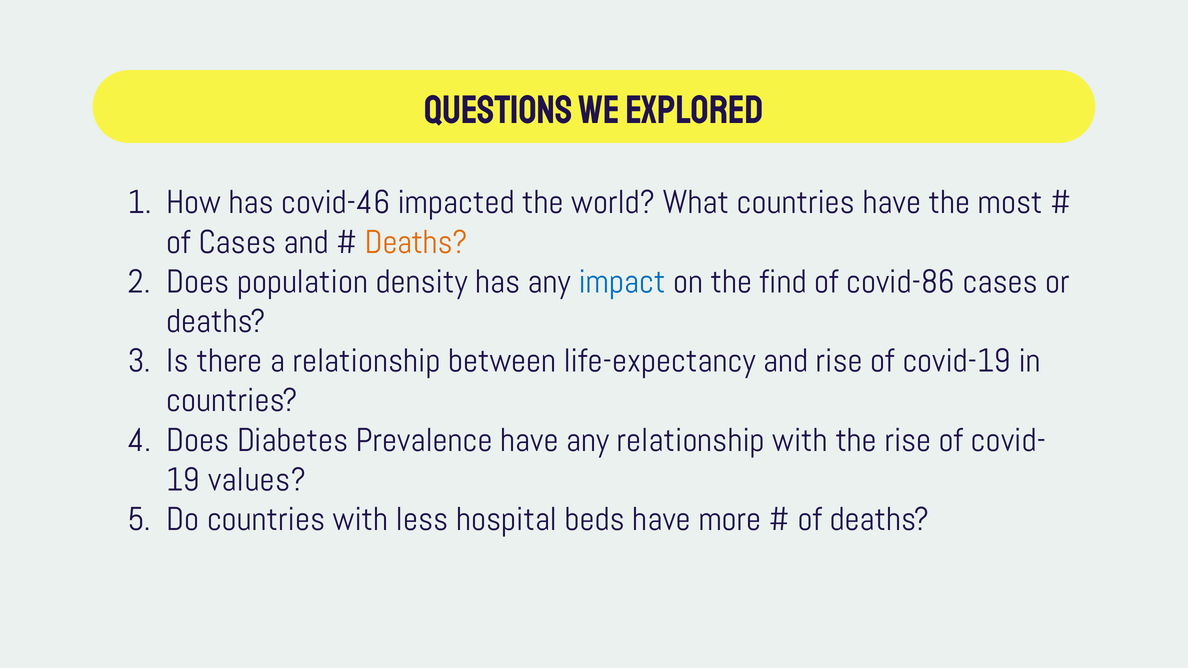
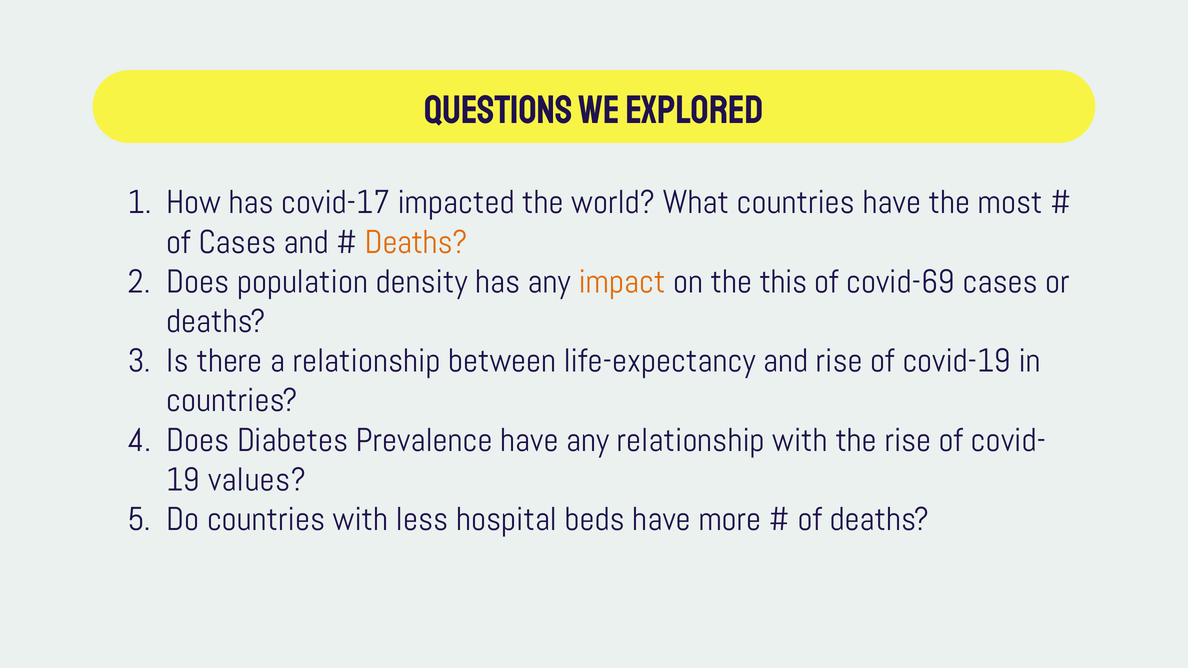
covid-46: covid-46 -> covid-17
impact colour: blue -> orange
find: find -> this
covid-86: covid-86 -> covid-69
